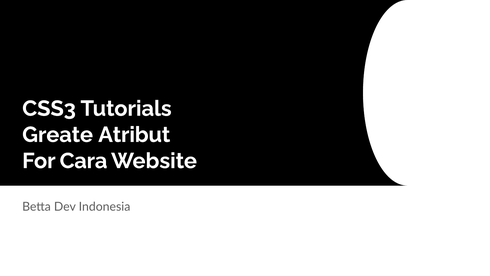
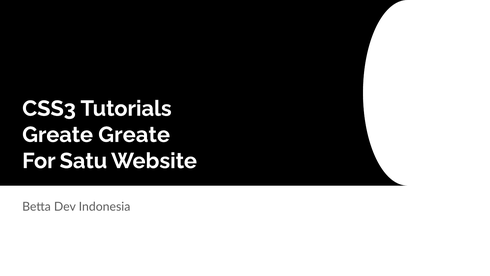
Greate Atribut: Atribut -> Greate
Cara: Cara -> Satu
